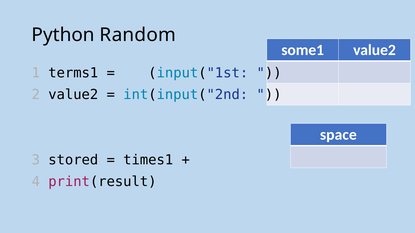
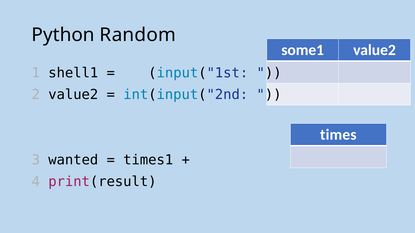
terms1: terms1 -> shell1
space: space -> times
stored: stored -> wanted
